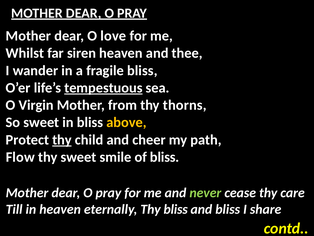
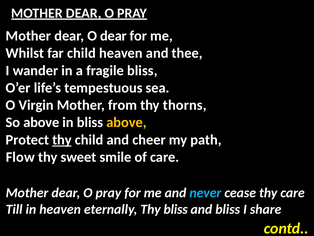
O love: love -> dear
far siren: siren -> child
tempestuous underline: present -> none
So sweet: sweet -> above
of bliss: bliss -> care
never colour: light green -> light blue
